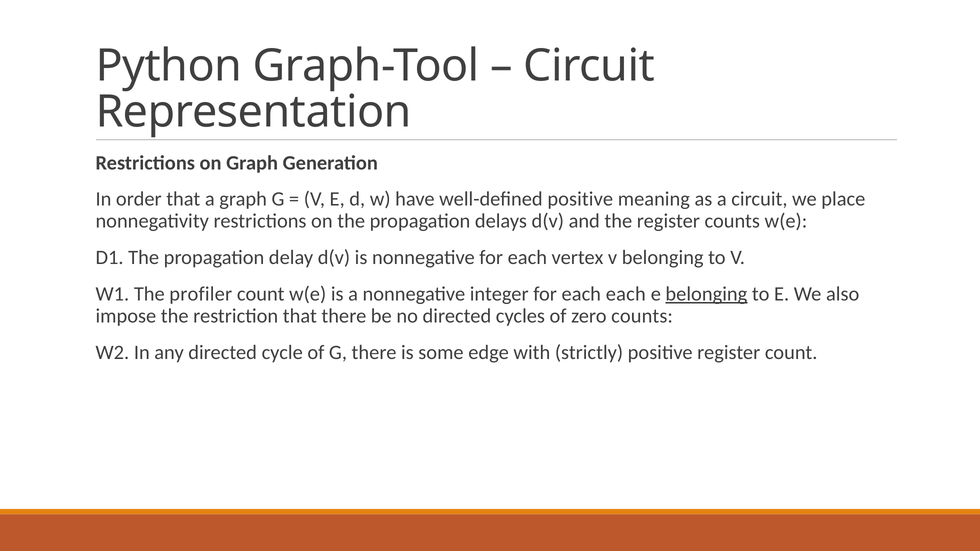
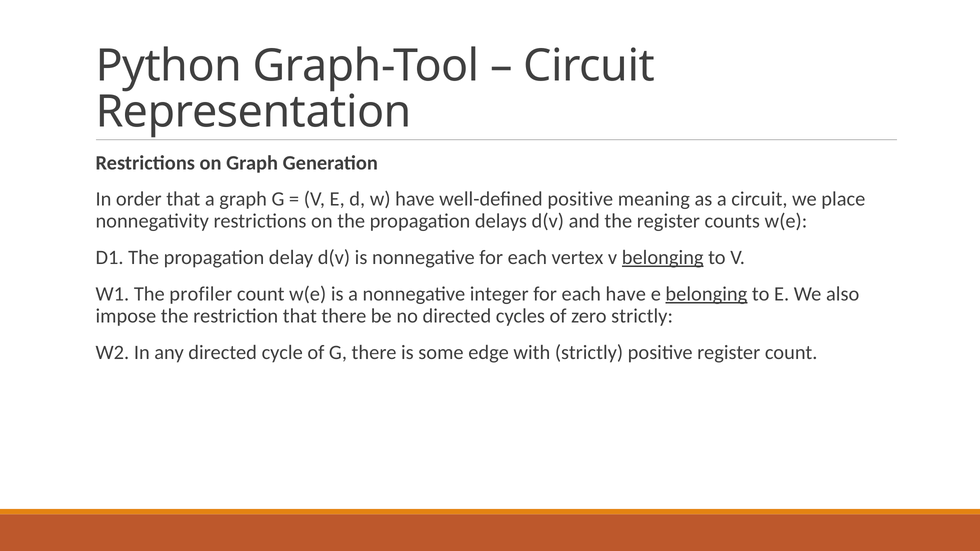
belonging at (663, 258) underline: none -> present
each each: each -> have
zero counts: counts -> strictly
